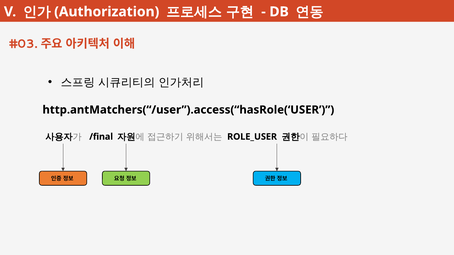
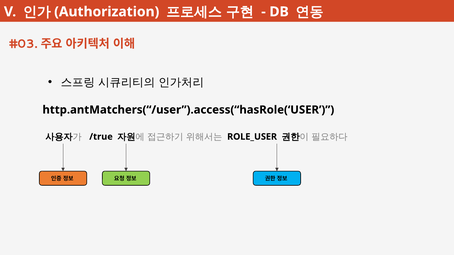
/final: /final -> /true
